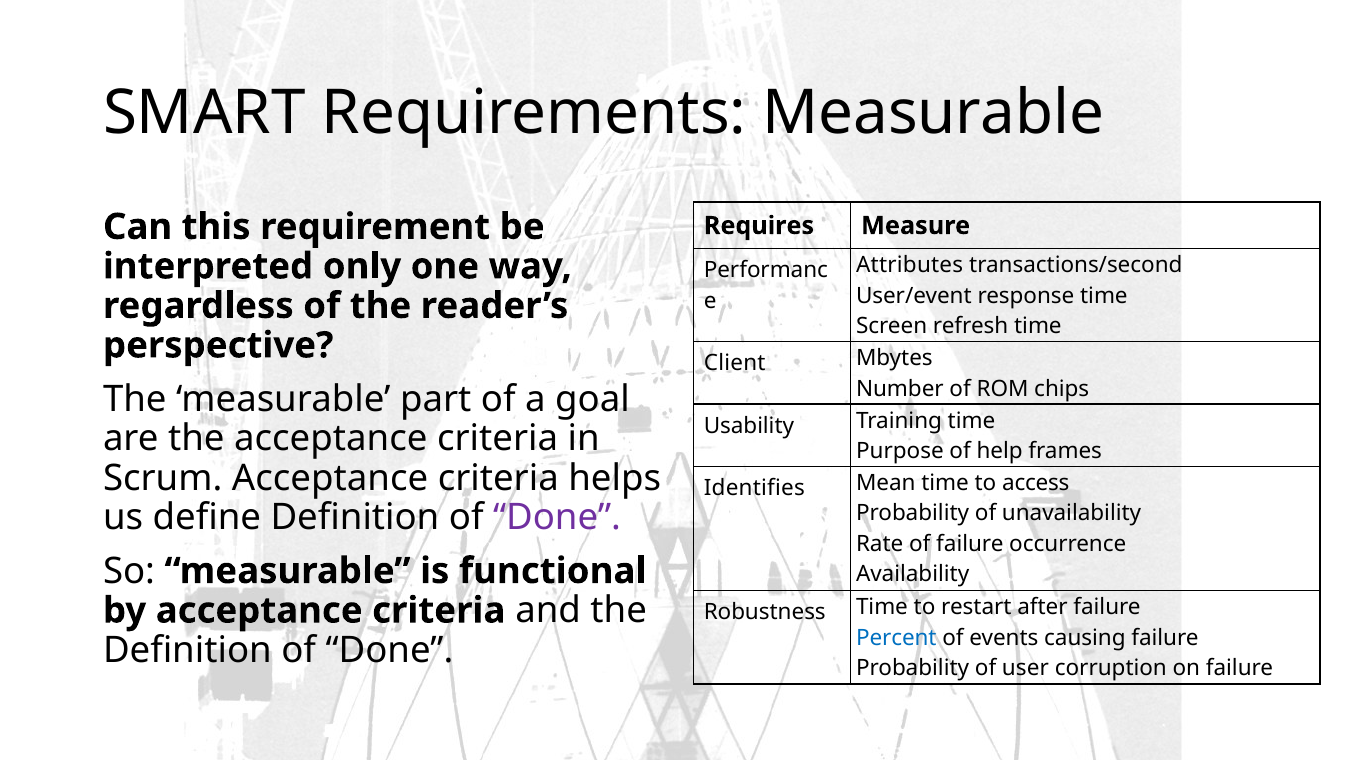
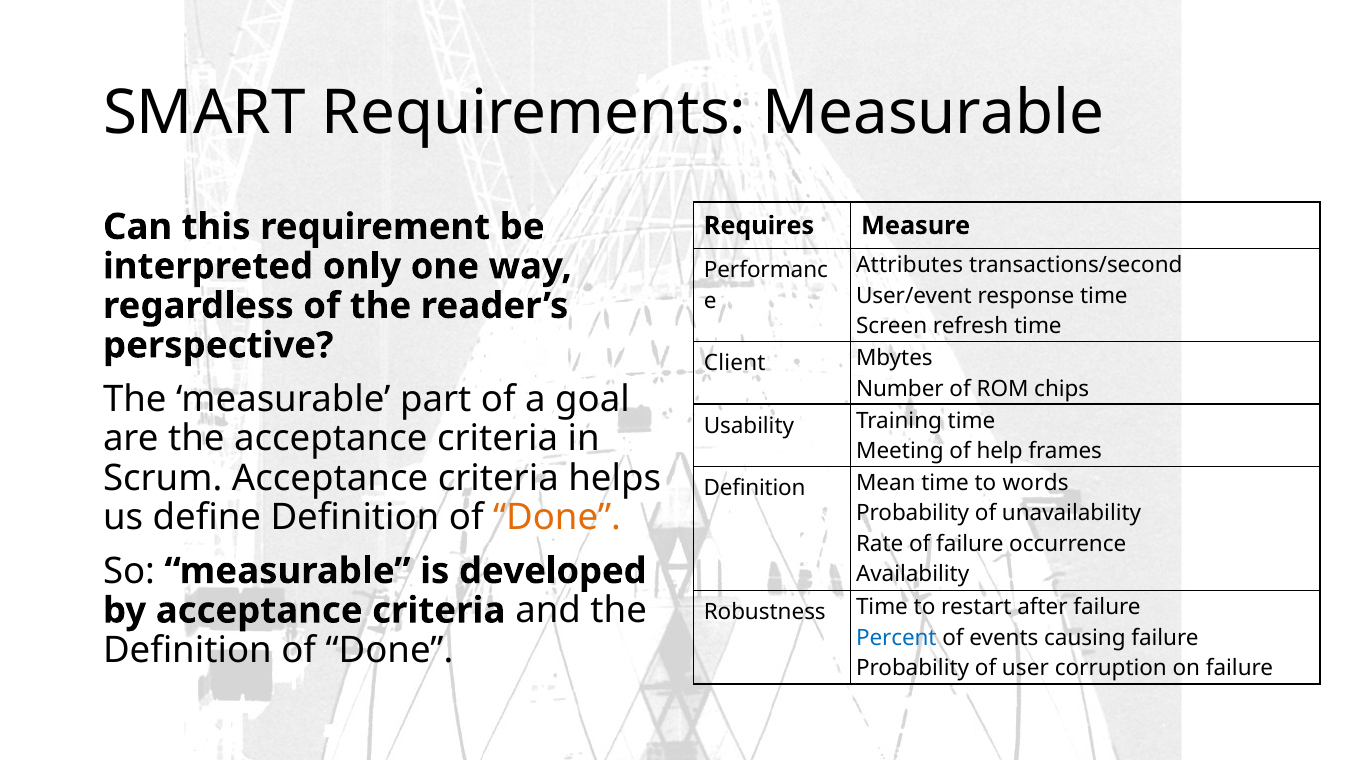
Purpose: Purpose -> Meeting
Identifies at (754, 488): Identifies -> Definition
access: access -> words
Done at (557, 517) colour: purple -> orange
functional: functional -> developed
